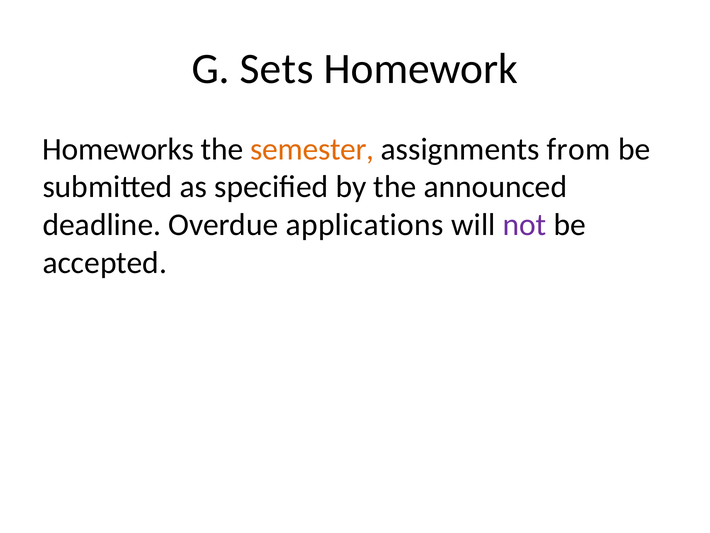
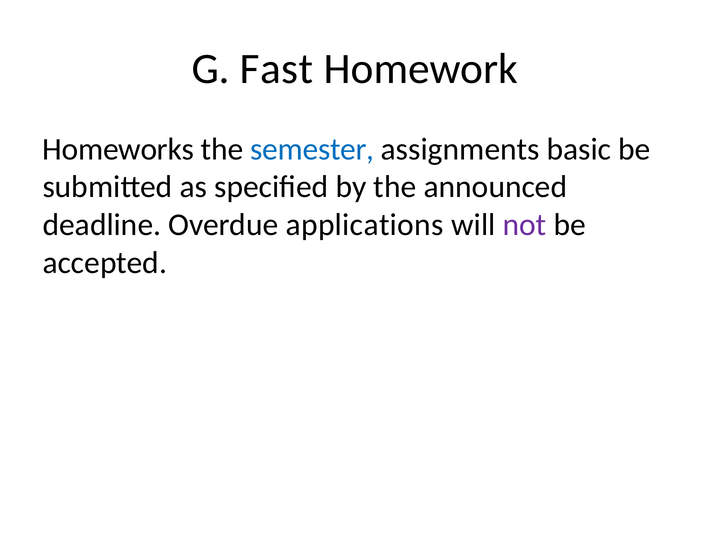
Sets: Sets -> Fast
semester colour: orange -> blue
from: from -> basic
